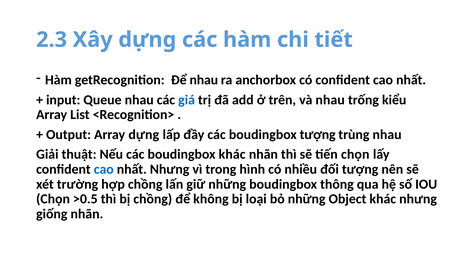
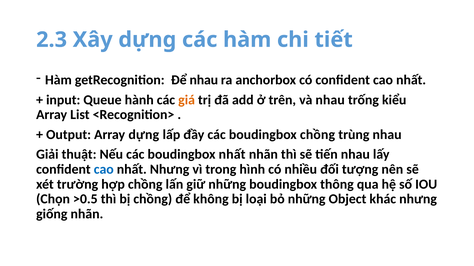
Queue nhau: nhau -> hành
giá colour: blue -> orange
boudingbox tượng: tượng -> chồng
boudingbox khác: khác -> nhất
tiến chọn: chọn -> nhau
